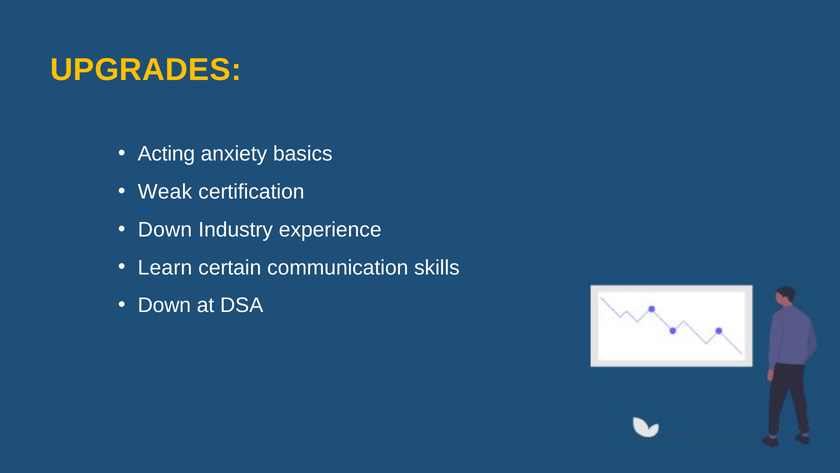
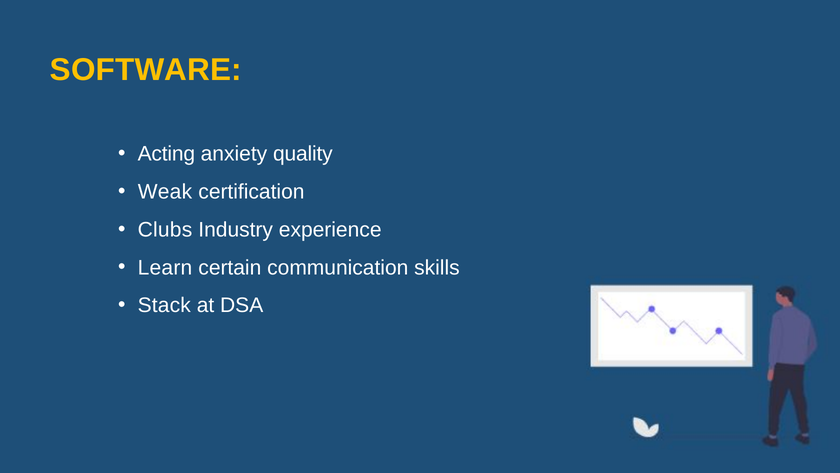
UPGRADES: UPGRADES -> SOFTWARE
basics: basics -> quality
Down at (165, 229): Down -> Clubs
Down at (164, 305): Down -> Stack
